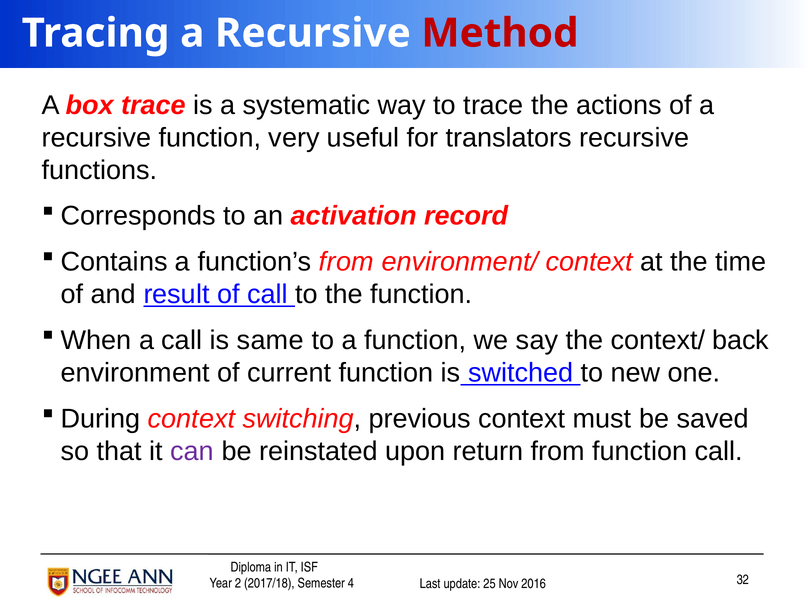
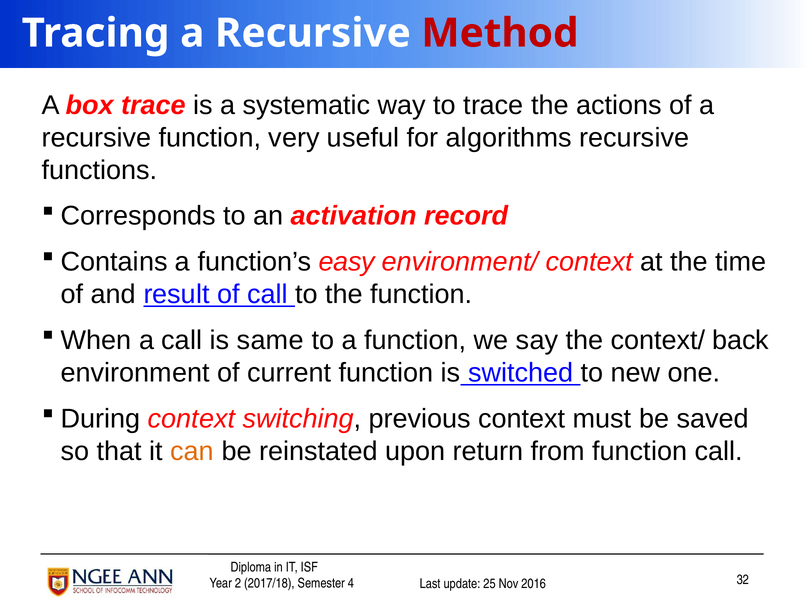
translators: translators -> algorithms
function’s from: from -> easy
can colour: purple -> orange
